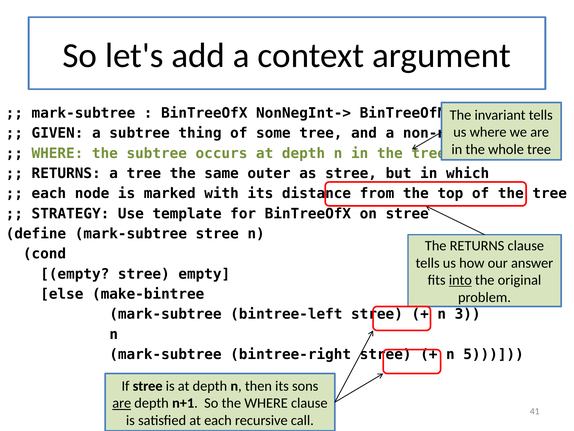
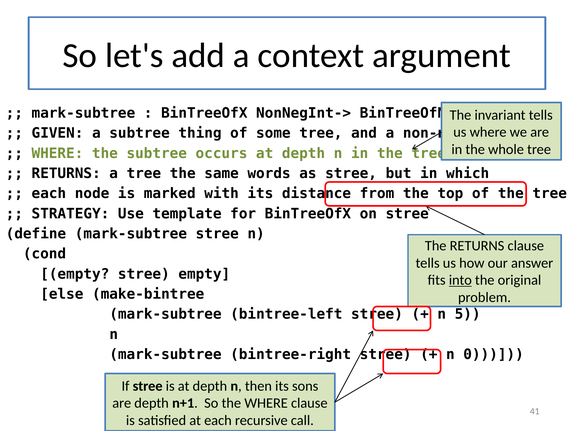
outer: outer -> words
3: 3 -> 5
5: 5 -> 0
are at (122, 403) underline: present -> none
